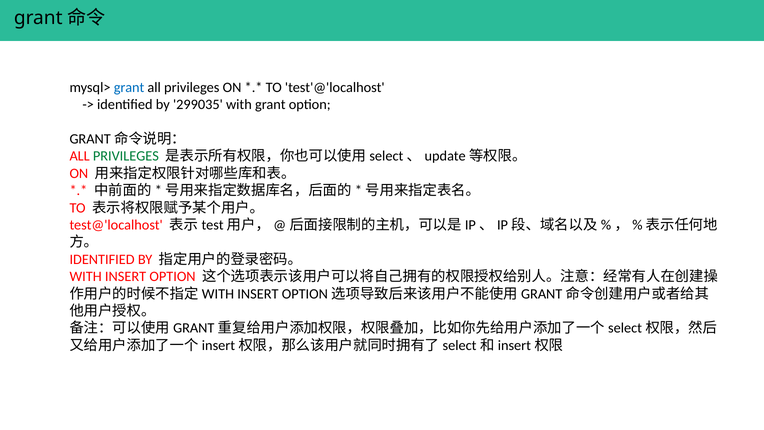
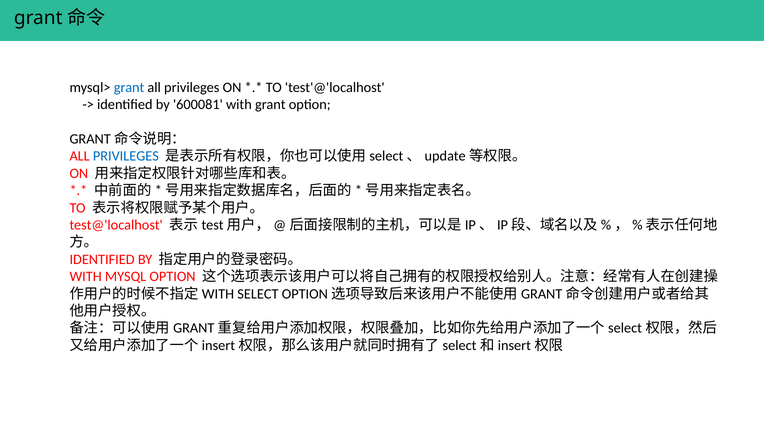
299035: 299035 -> 600081
PRIVILEGES at (126, 156) colour: green -> blue
WITH INSERT: INSERT -> MYSQL
INSERT at (258, 294): INSERT -> SELECT
